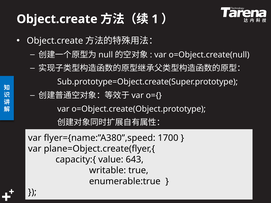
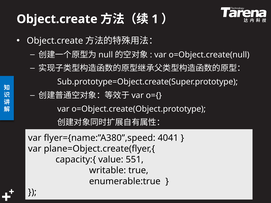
1700: 1700 -> 4041
643: 643 -> 551
